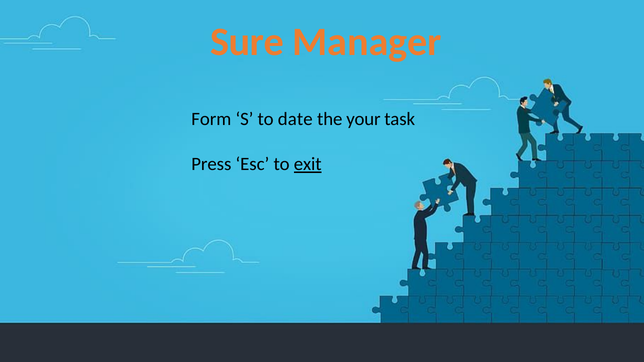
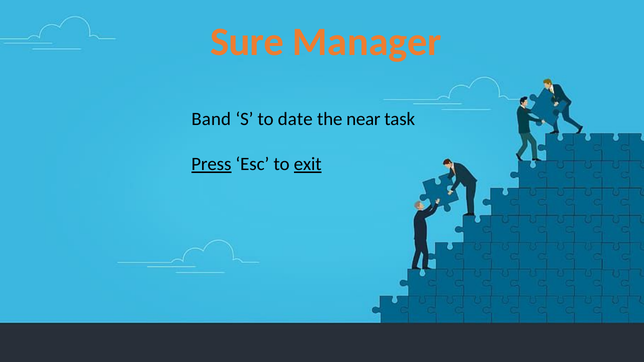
Form: Form -> Band
your: your -> near
Press underline: none -> present
